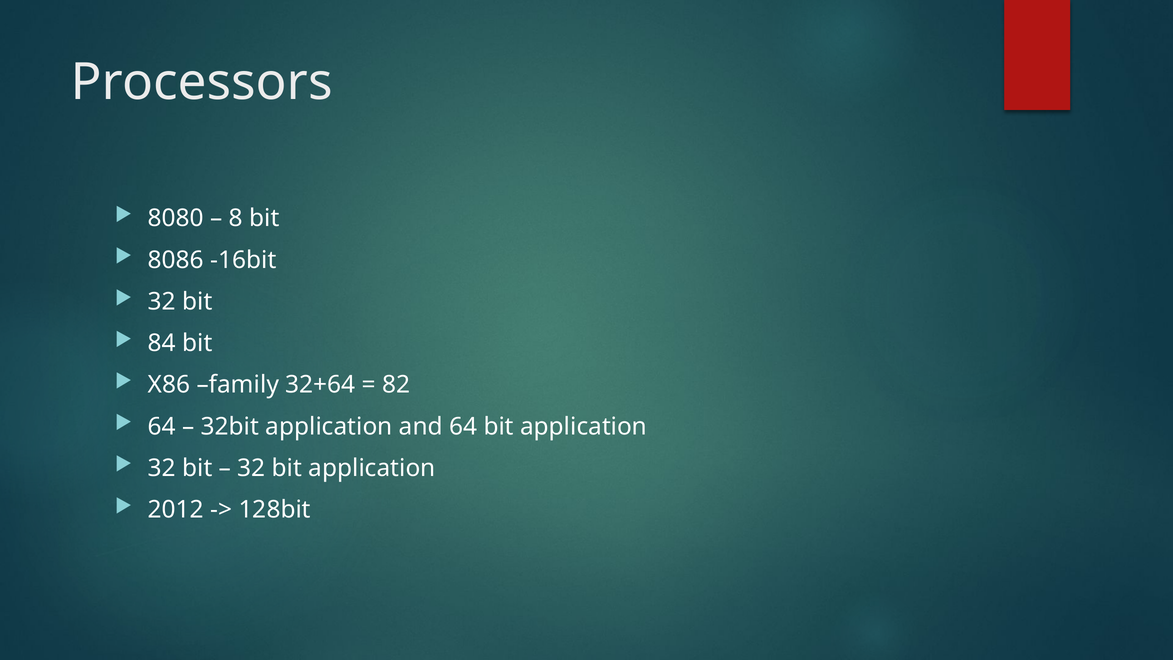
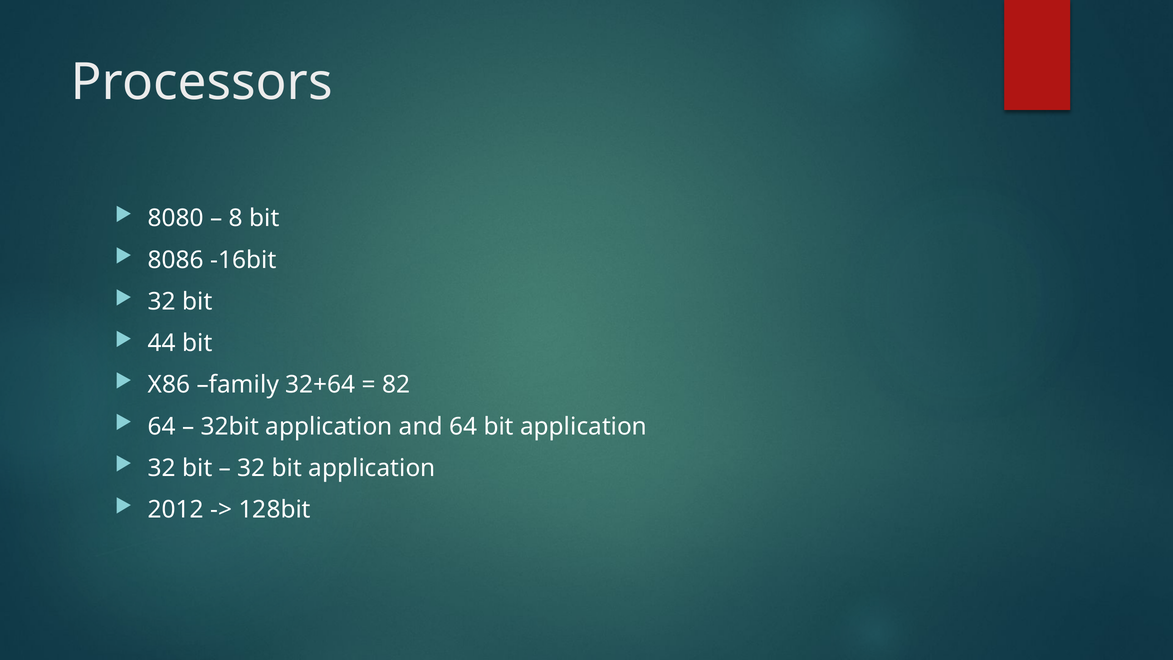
84: 84 -> 44
